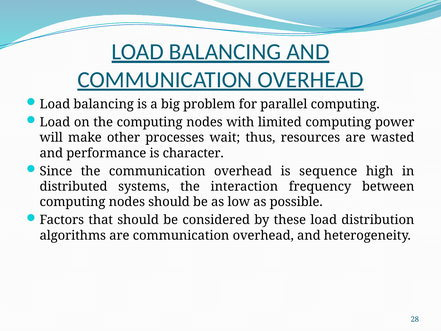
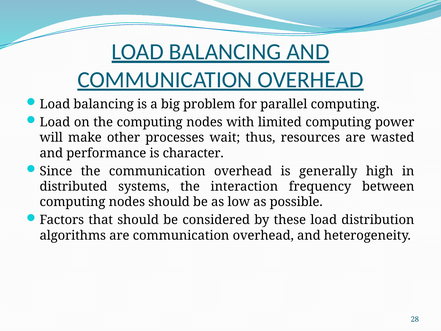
sequence: sequence -> generally
